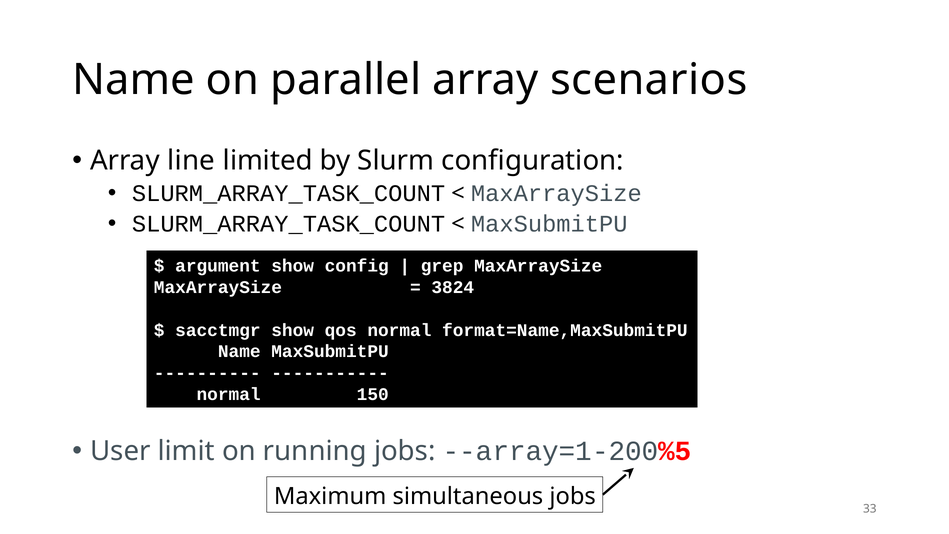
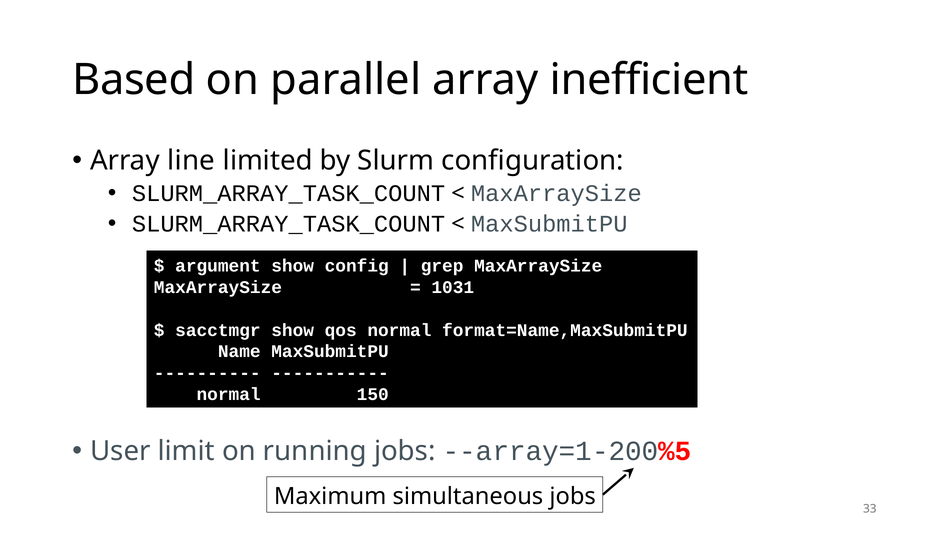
Name at (134, 80): Name -> Based
scenarios: scenarios -> inefficient
3824: 3824 -> 1031
